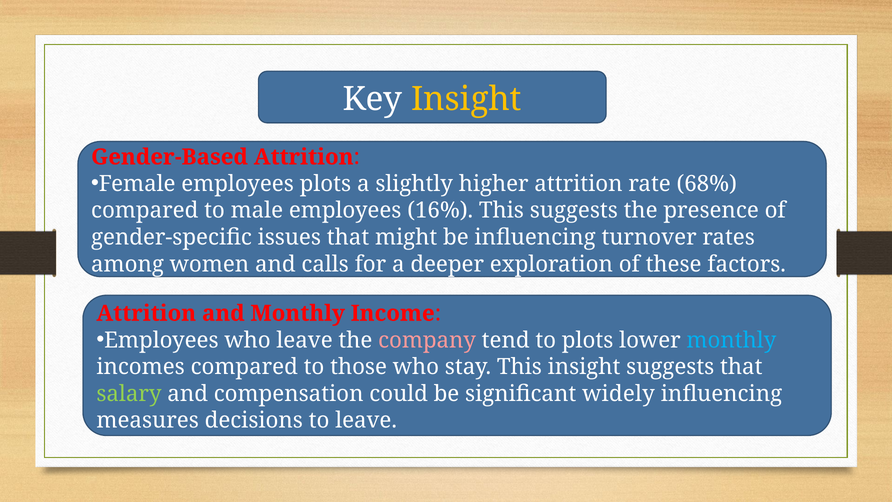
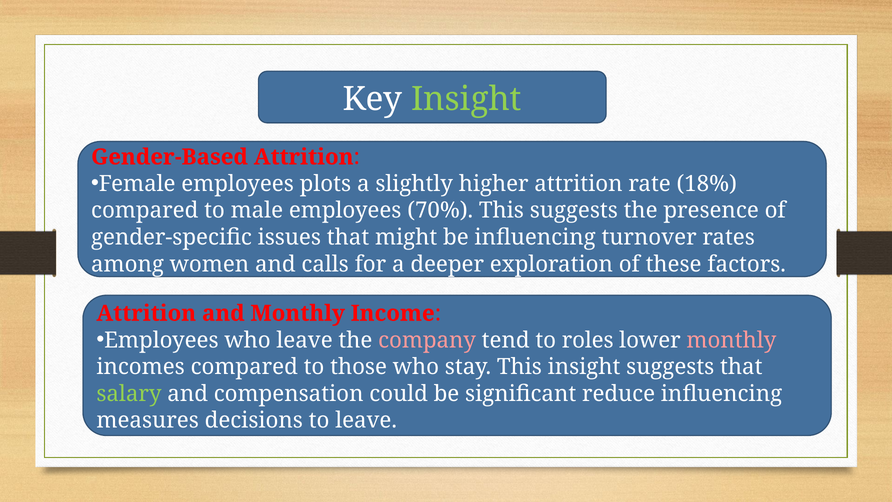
Insight at (466, 99) colour: yellow -> light green
68%: 68% -> 18%
16%: 16% -> 70%
to plots: plots -> roles
monthly at (731, 340) colour: light blue -> pink
widely: widely -> reduce
